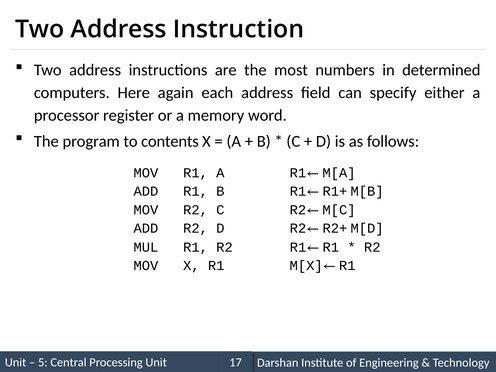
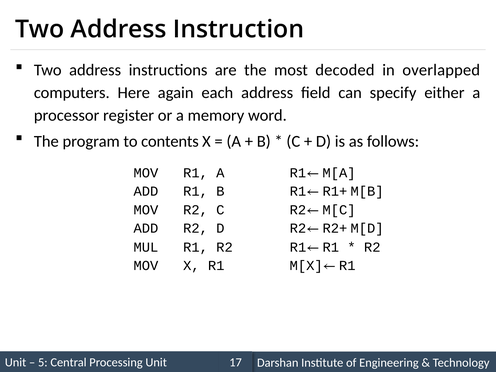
numbers: numbers -> decoded
determined: determined -> overlapped
